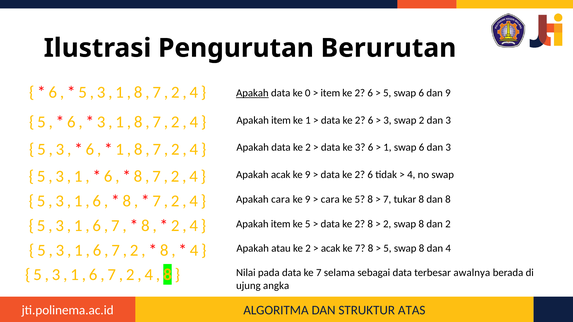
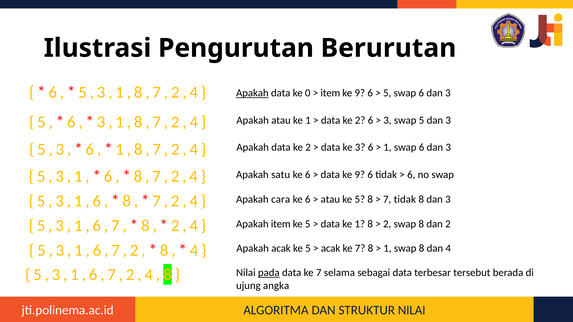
2 at (360, 93): 2 -> 9
9 at (448, 93): 9 -> 3
item at (281, 120): item -> atau
swap 2: 2 -> 5
Apakah acak: acak -> satu
9 at (308, 175): 9 -> 6
2 at (360, 175): 2 -> 9
4 at (411, 175): 4 -> 6
9 at (308, 199): 9 -> 6
cara at (330, 199): cara -> atau
7 tukar: tukar -> tidak
8 dan 8: 8 -> 3
2 at (360, 224): 2 -> 1
Apakah atau: atau -> acak
2 at (308, 249): 2 -> 5
5 at (387, 249): 5 -> 1
pada underline: none -> present
awalnya: awalnya -> tersebut
ATAS at (412, 311): ATAS -> NILAI
